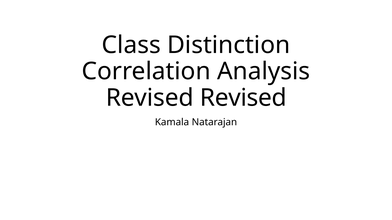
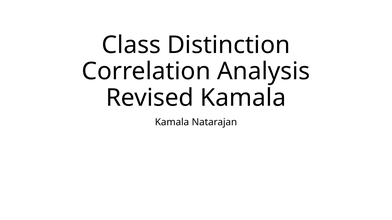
Revised Revised: Revised -> Kamala
